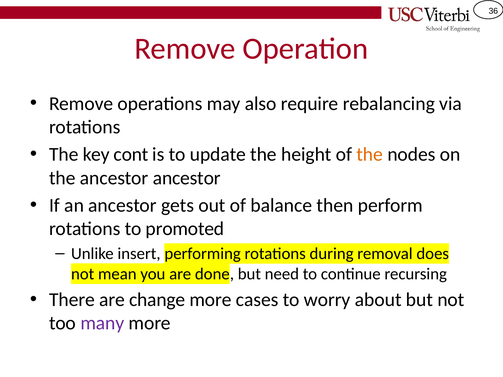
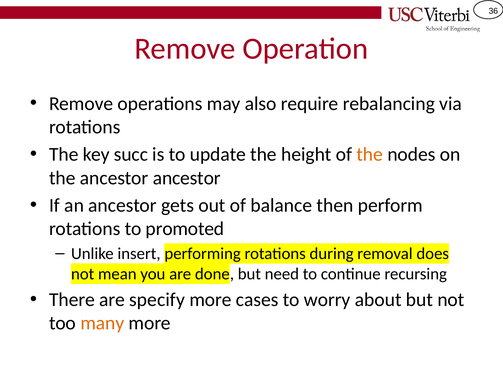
cont: cont -> succ
change: change -> specify
many colour: purple -> orange
